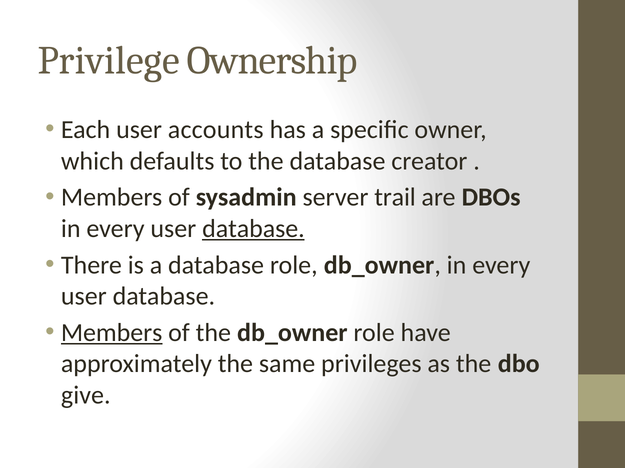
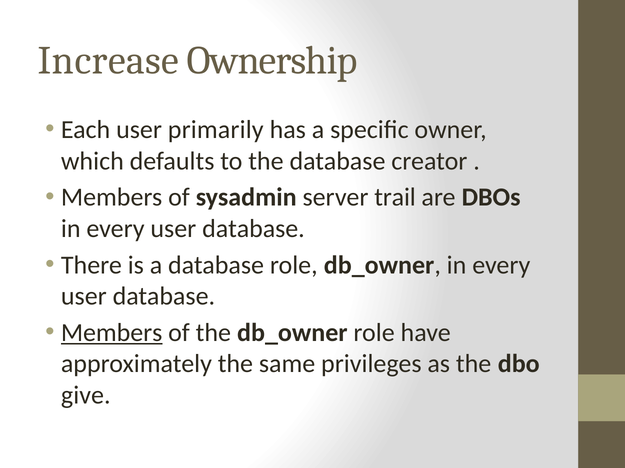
Privilege: Privilege -> Increase
accounts: accounts -> primarily
database at (253, 229) underline: present -> none
